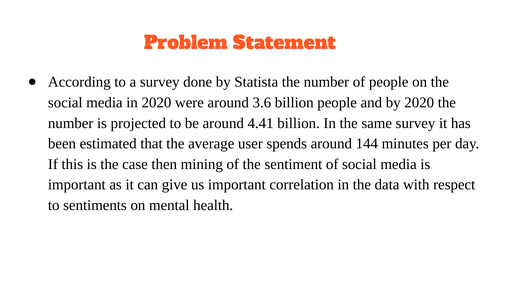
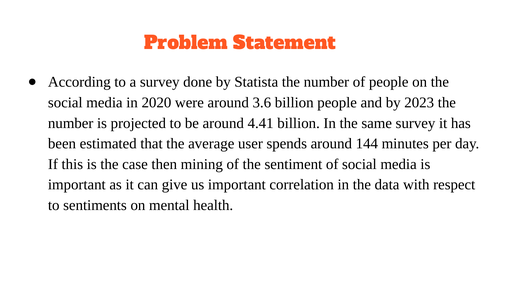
by 2020: 2020 -> 2023
